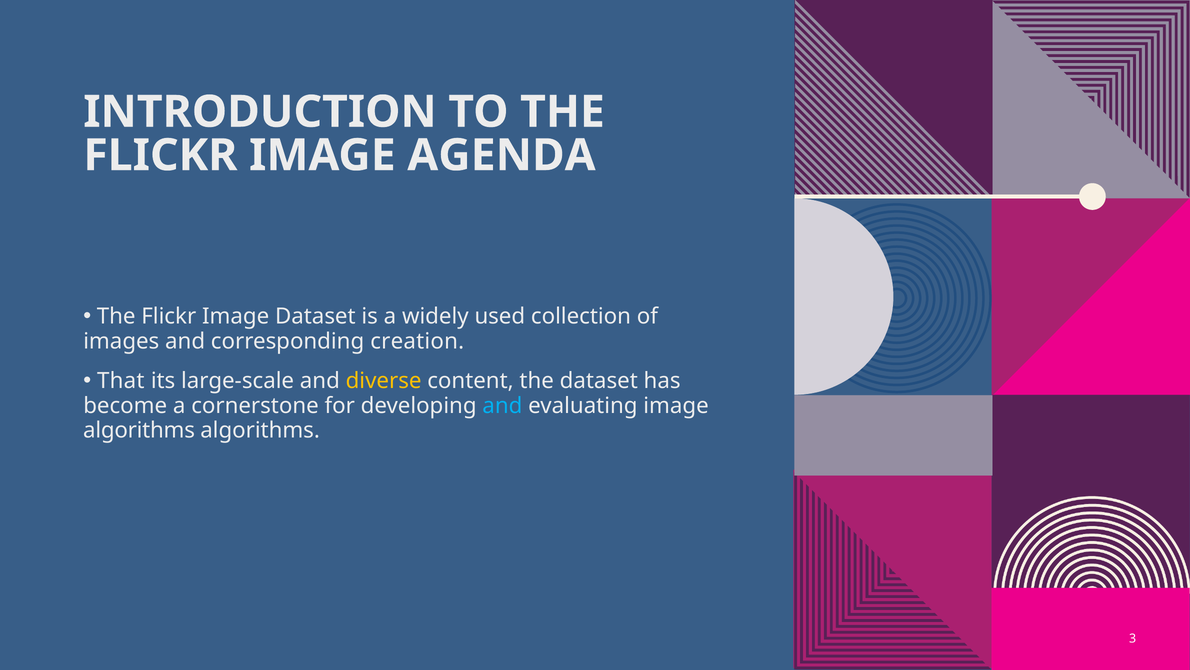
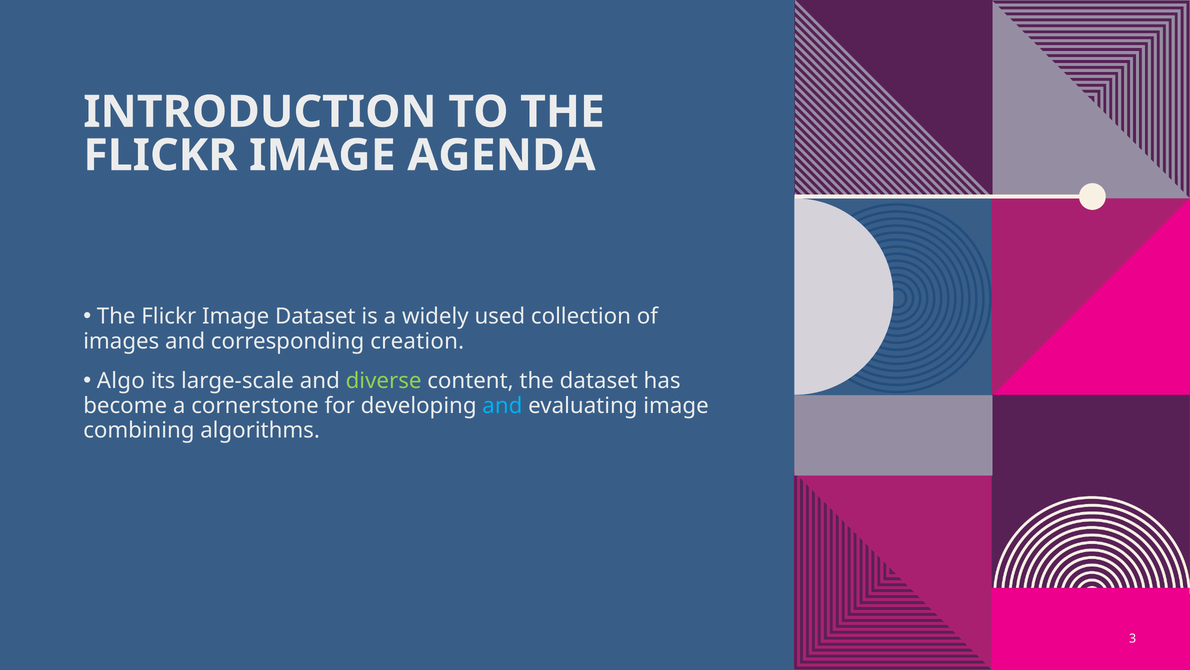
That: That -> Algo
diverse colour: yellow -> light green
algorithms at (139, 430): algorithms -> combining
